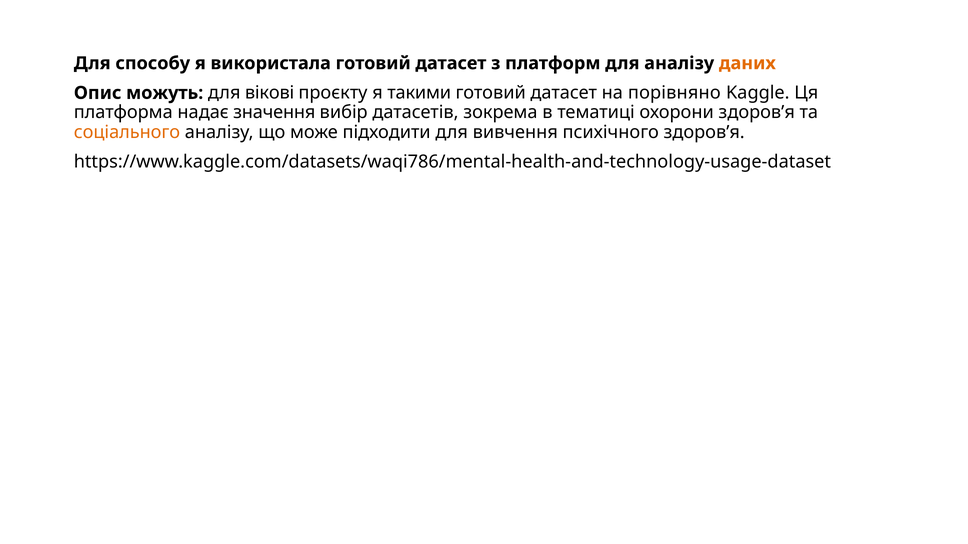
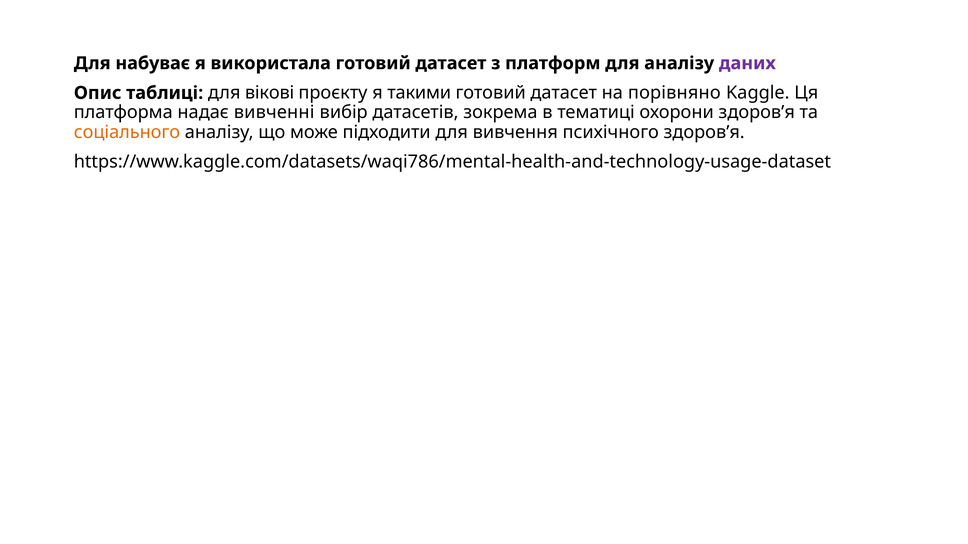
способу: способу -> набуває
даних colour: orange -> purple
можуть: можуть -> таблиці
значення: значення -> вивченні
